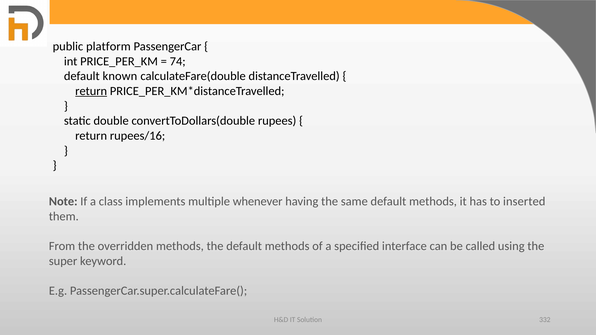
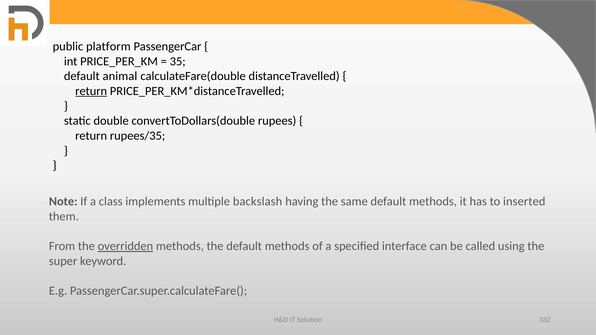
74: 74 -> 35
known: known -> animal
rupees/16: rupees/16 -> rupees/35
whenever: whenever -> backslash
overridden underline: none -> present
